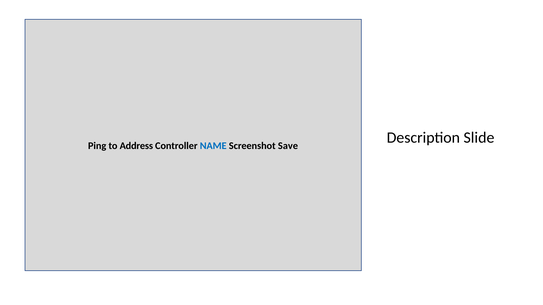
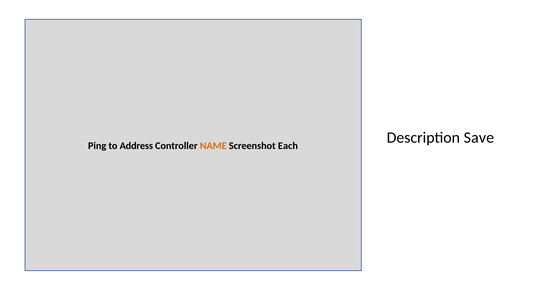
Slide: Slide -> Save
NAME colour: blue -> orange
Save: Save -> Each
